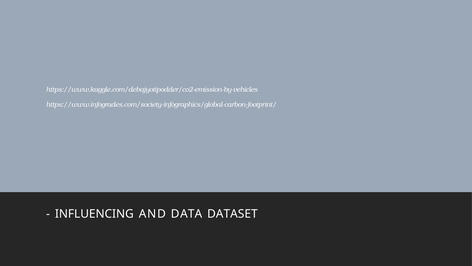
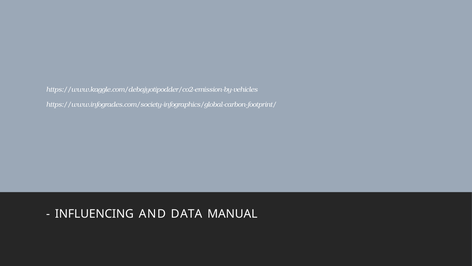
DATASET: DATASET -> MANUAL
